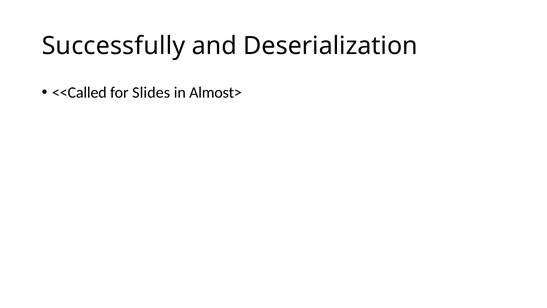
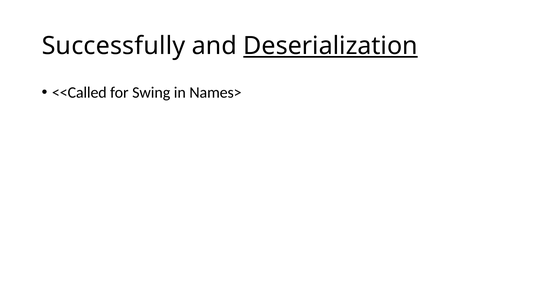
Deserialization underline: none -> present
Slides: Slides -> Swing
Almost>: Almost> -> Names>
